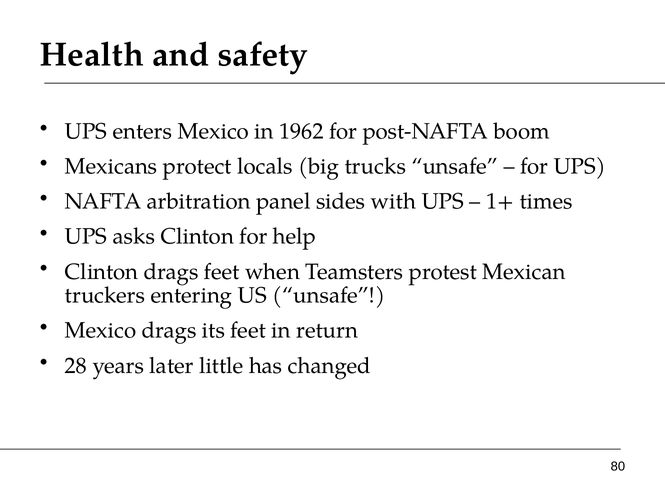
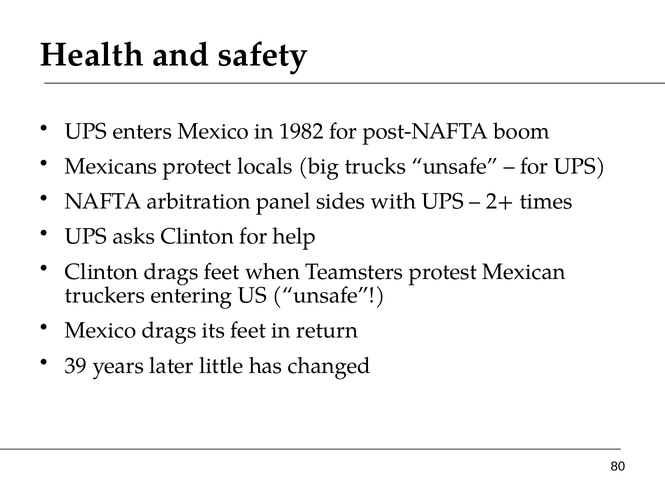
1962: 1962 -> 1982
1+: 1+ -> 2+
28: 28 -> 39
